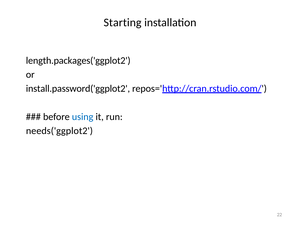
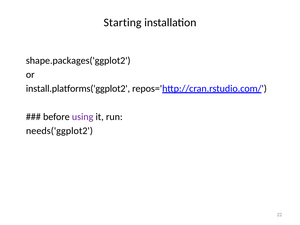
length.packages('ggplot2: length.packages('ggplot2 -> shape.packages('ggplot2
install.password('ggplot2: install.password('ggplot2 -> install.platforms('ggplot2
using colour: blue -> purple
